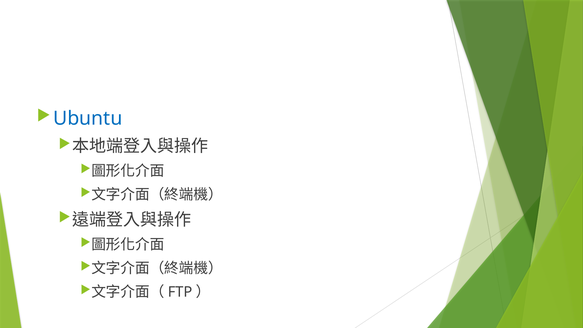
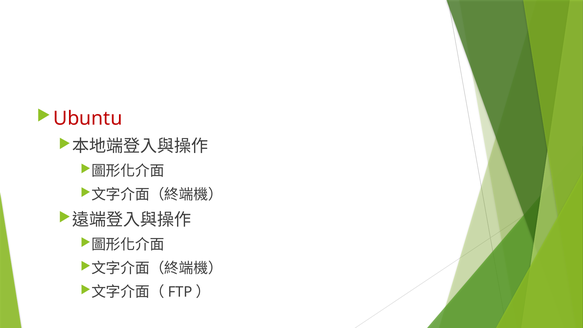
Ubuntu colour: blue -> red
